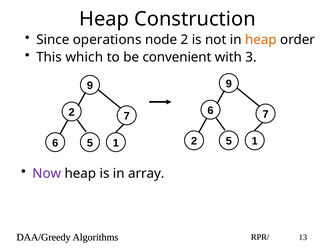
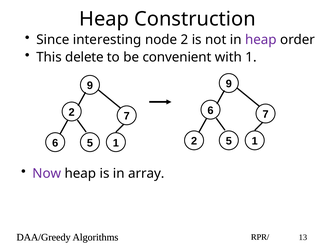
operations: operations -> interesting
heap at (261, 40) colour: orange -> purple
which: which -> delete
with 3: 3 -> 1
